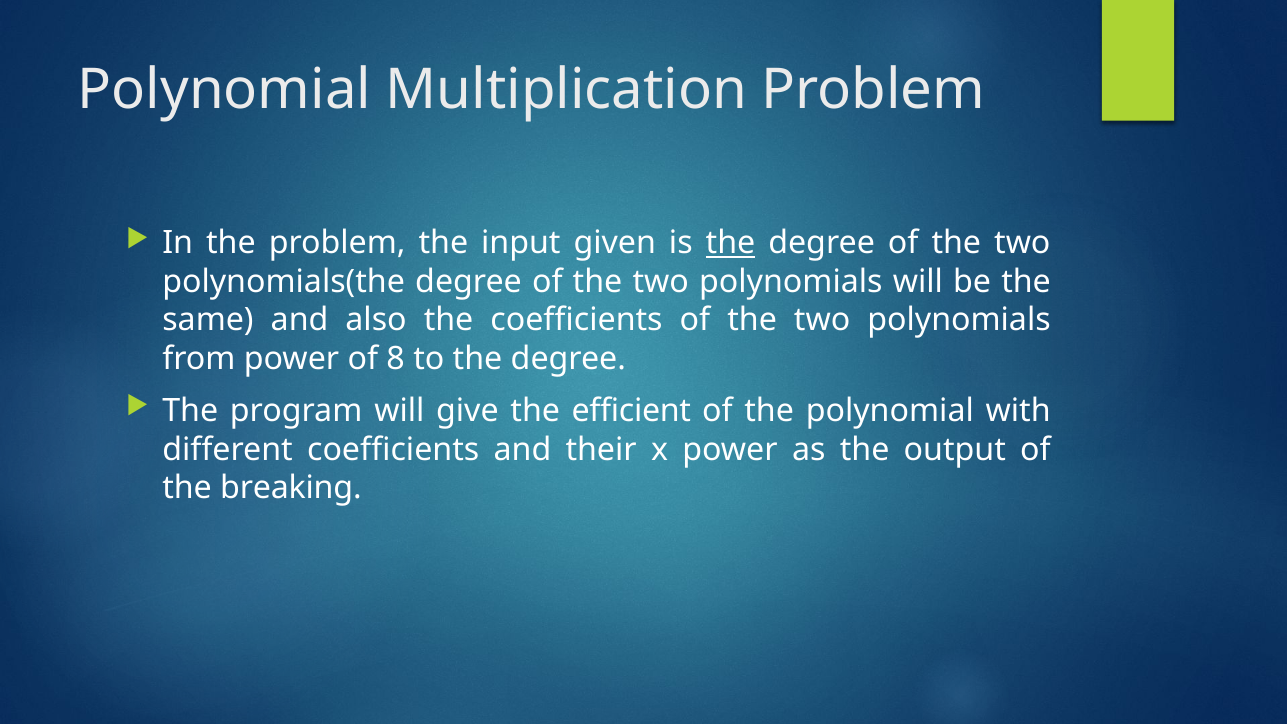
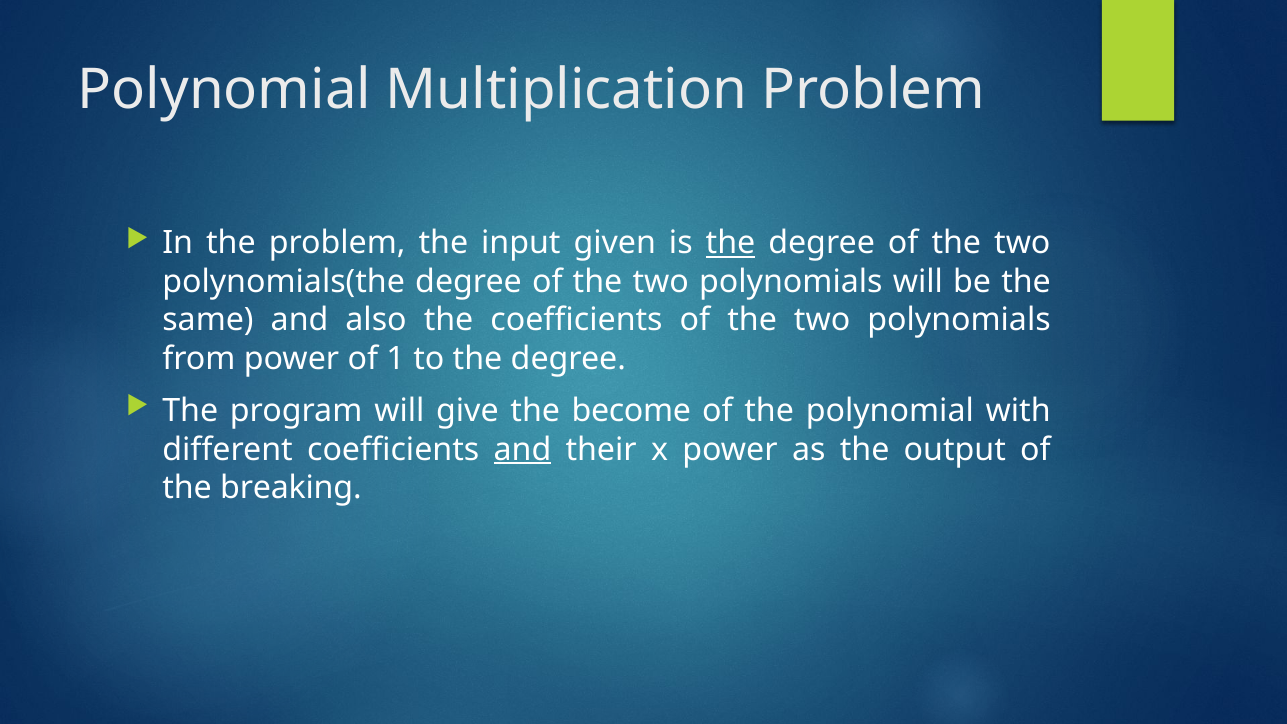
8: 8 -> 1
efficient: efficient -> become
and at (522, 450) underline: none -> present
